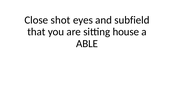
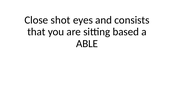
subfield: subfield -> consists
house: house -> based
